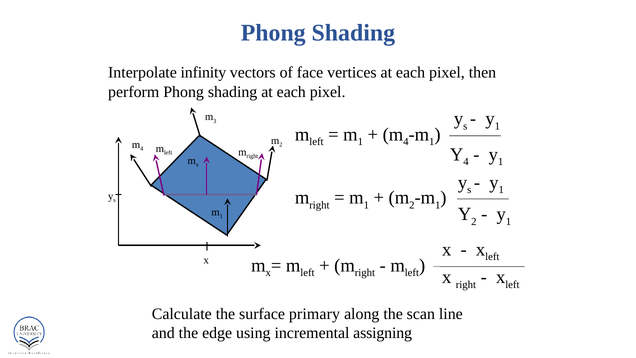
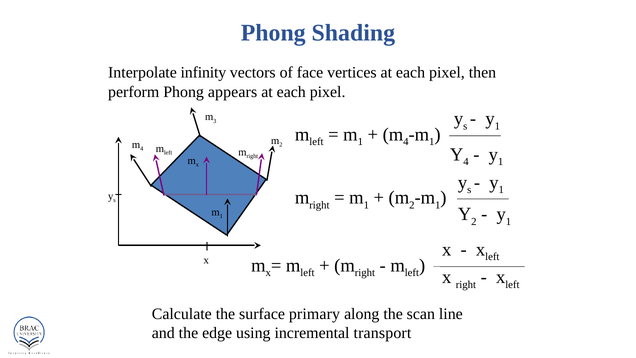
perform Phong shading: shading -> appears
assigning: assigning -> transport
